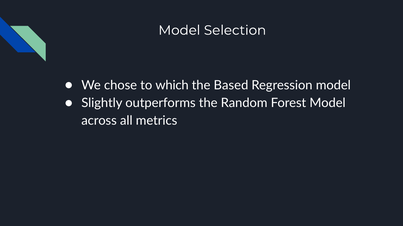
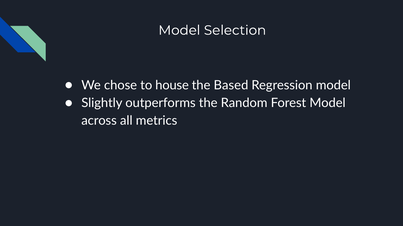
which: which -> house
